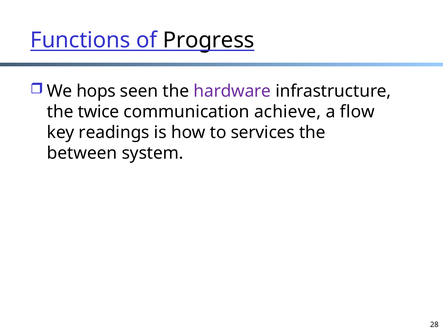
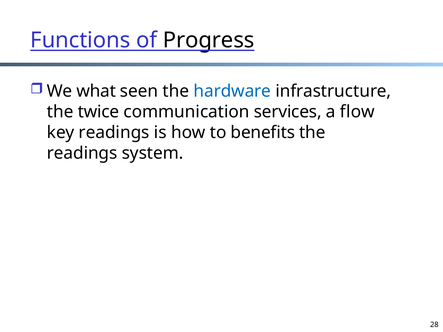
hops: hops -> what
hardware colour: purple -> blue
achieve: achieve -> services
services: services -> benefits
between at (82, 153): between -> readings
